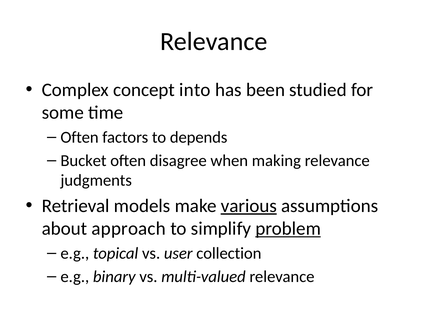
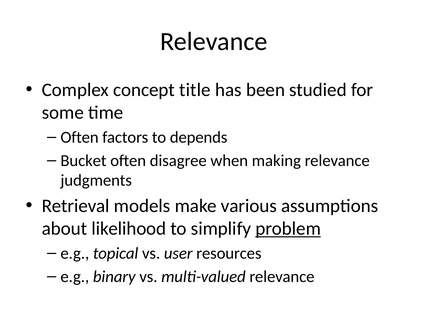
into: into -> title
various underline: present -> none
approach: approach -> likelihood
collection: collection -> resources
